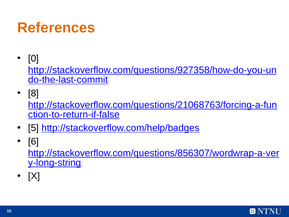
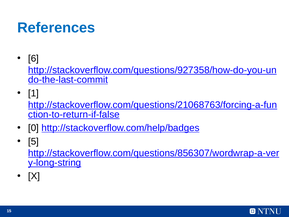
References colour: orange -> blue
0: 0 -> 6
8: 8 -> 1
5: 5 -> 0
6: 6 -> 5
